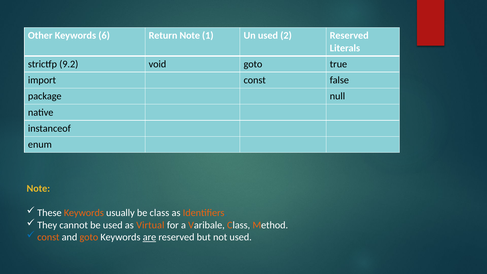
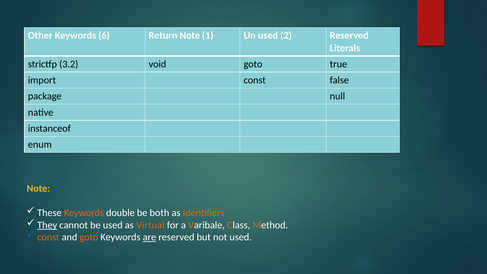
9.2: 9.2 -> 3.2
usually: usually -> double
be class: class -> both
They underline: none -> present
